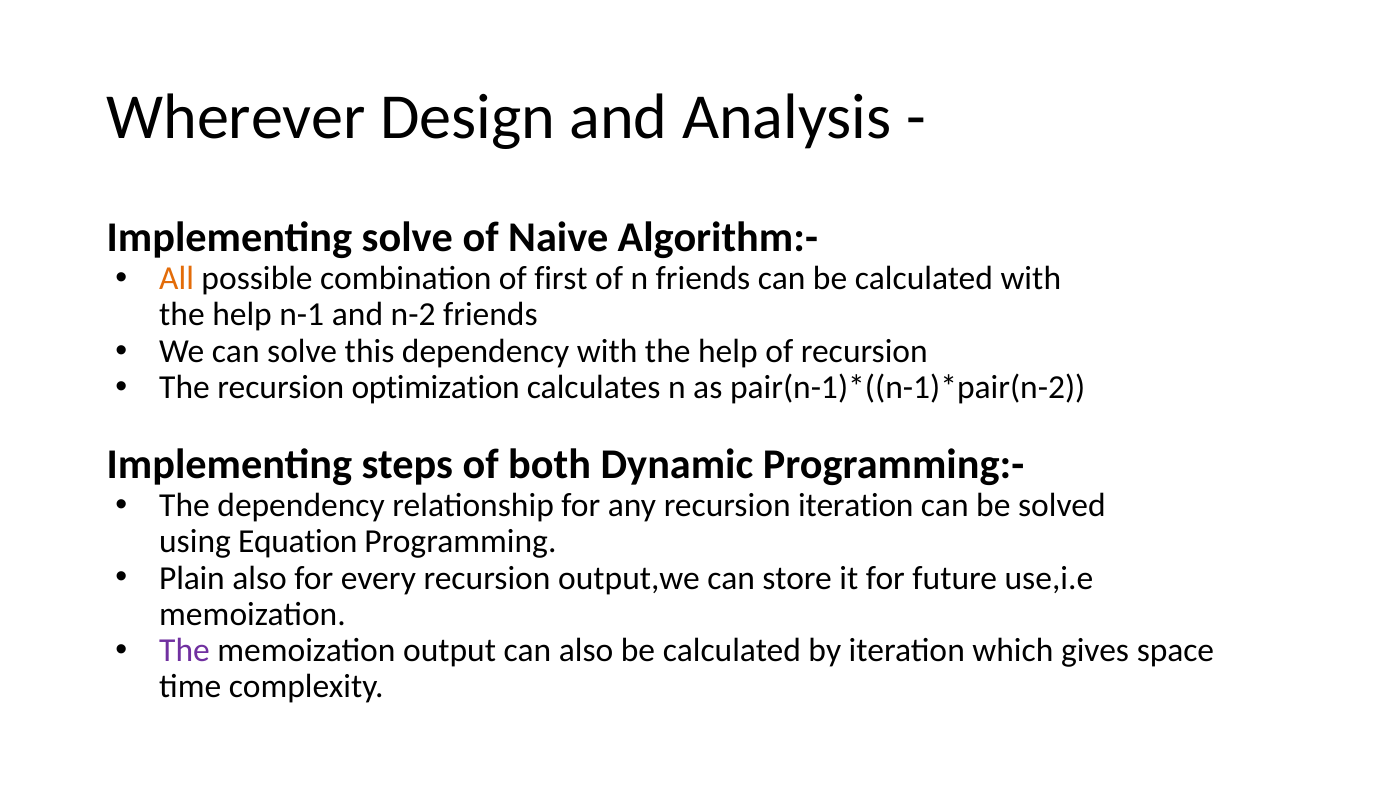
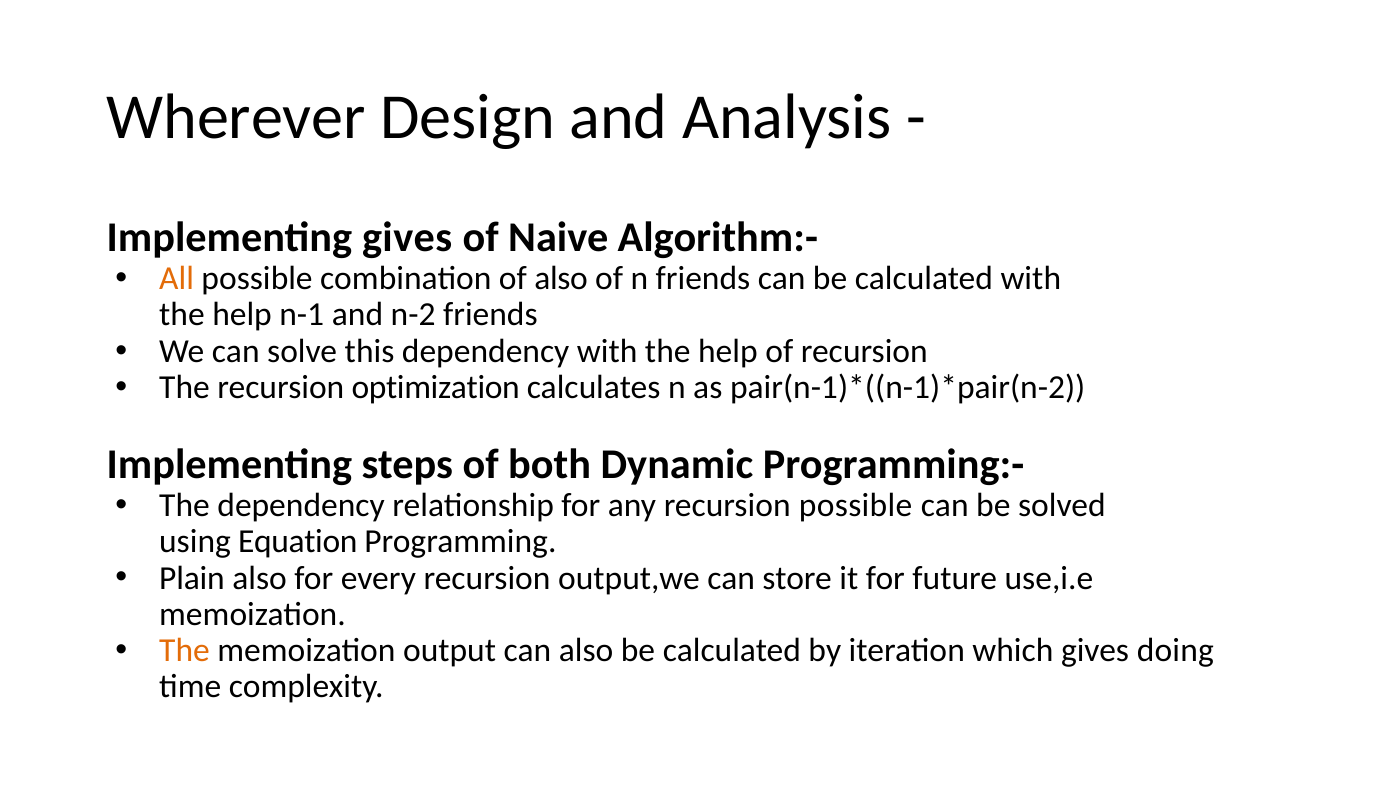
Implementing solve: solve -> gives
of first: first -> also
recursion iteration: iteration -> possible
The at (185, 650) colour: purple -> orange
space: space -> doing
